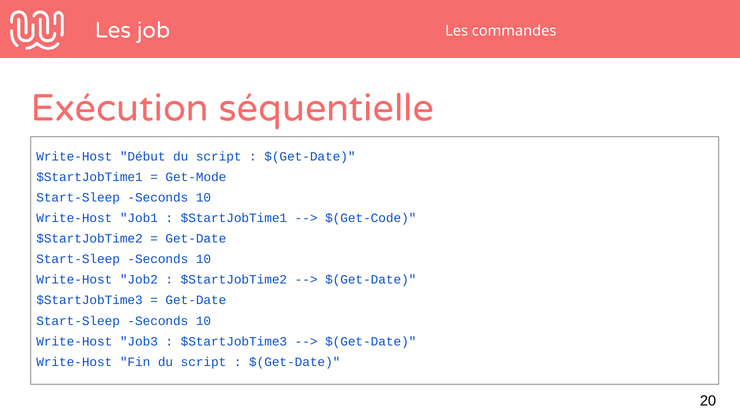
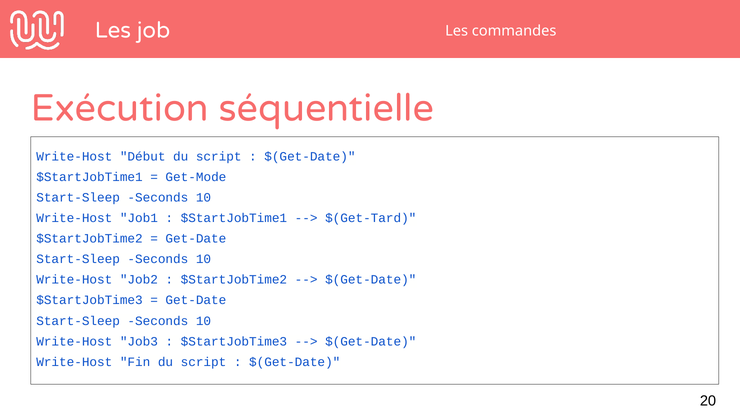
$(Get-Code: $(Get-Code -> $(Get-Tard
